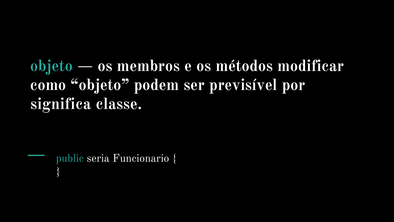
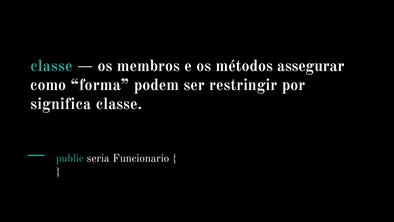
objeto at (51, 66): objeto -> classe
modificar: modificar -> assegurar
como objeto: objeto -> forma
previsível: previsível -> restringir
